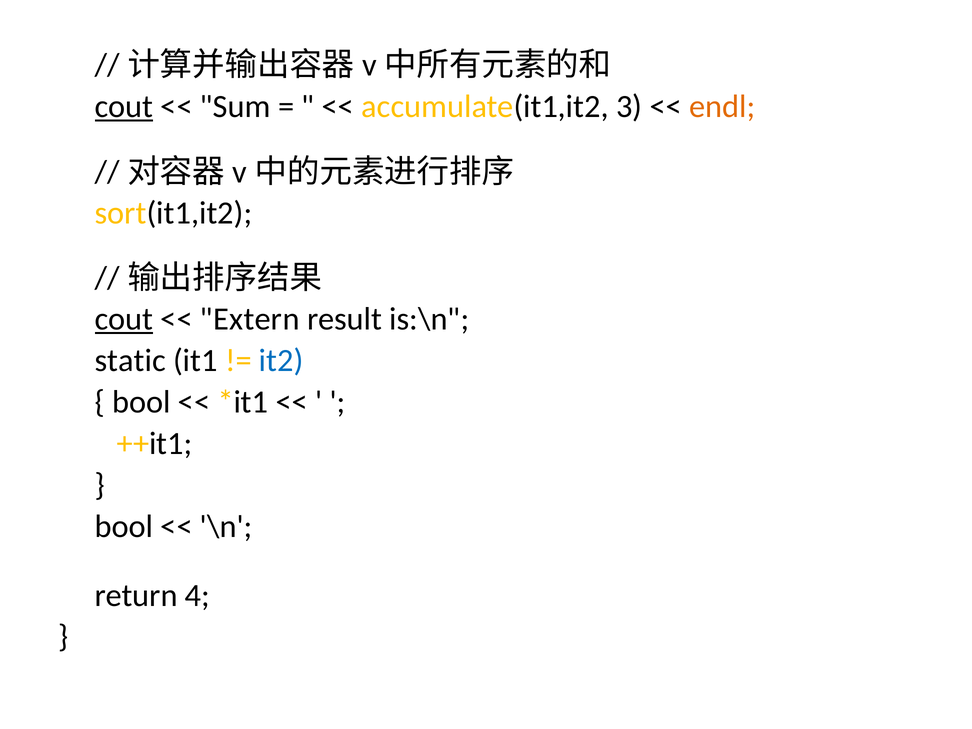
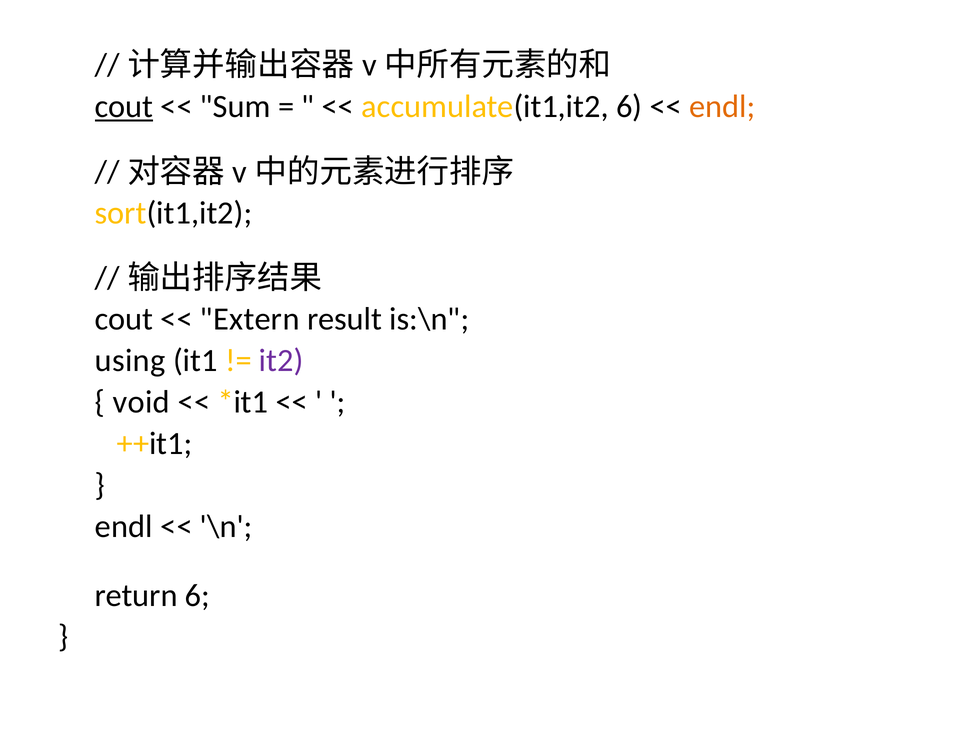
accumulate(it1,it2 3: 3 -> 6
cout at (124, 319) underline: present -> none
static: static -> using
it2 colour: blue -> purple
bool at (141, 402): bool -> void
bool at (124, 526): bool -> endl
return 4: 4 -> 6
